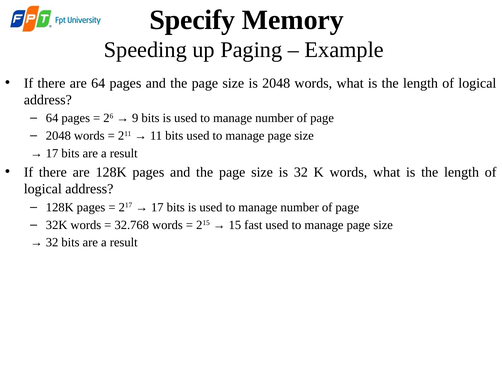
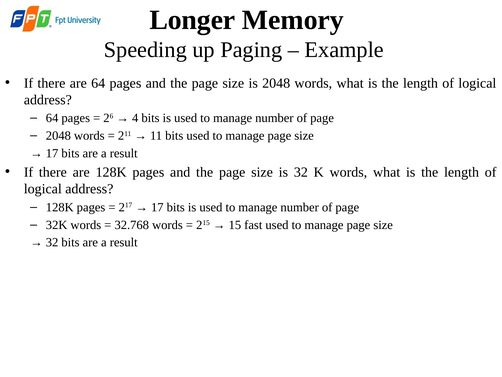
Specify: Specify -> Longer
9: 9 -> 4
